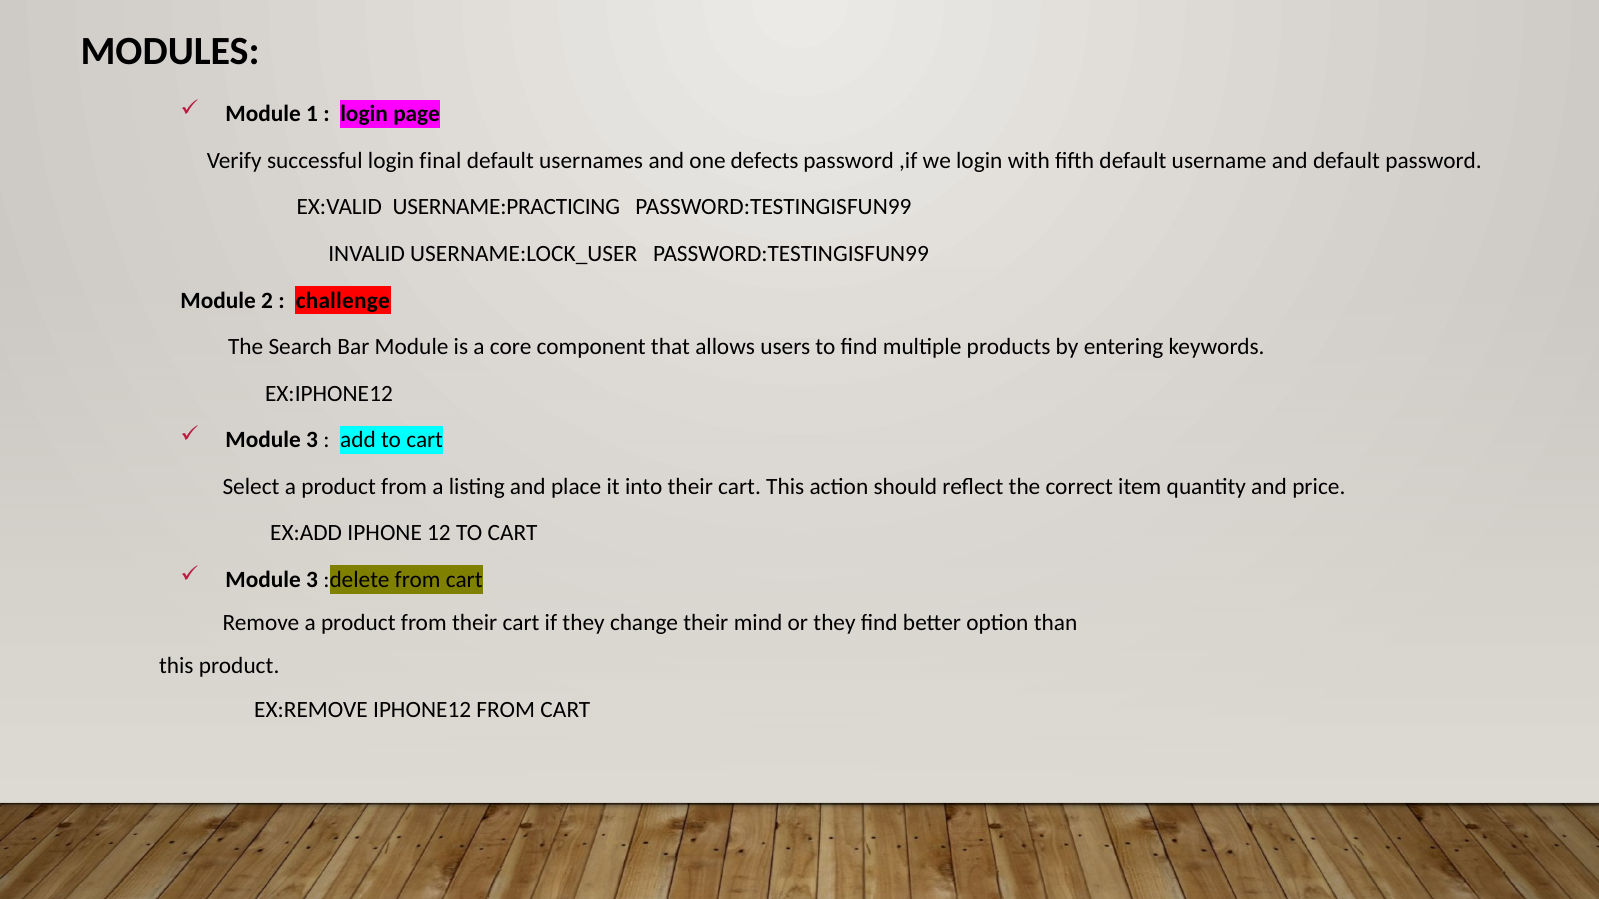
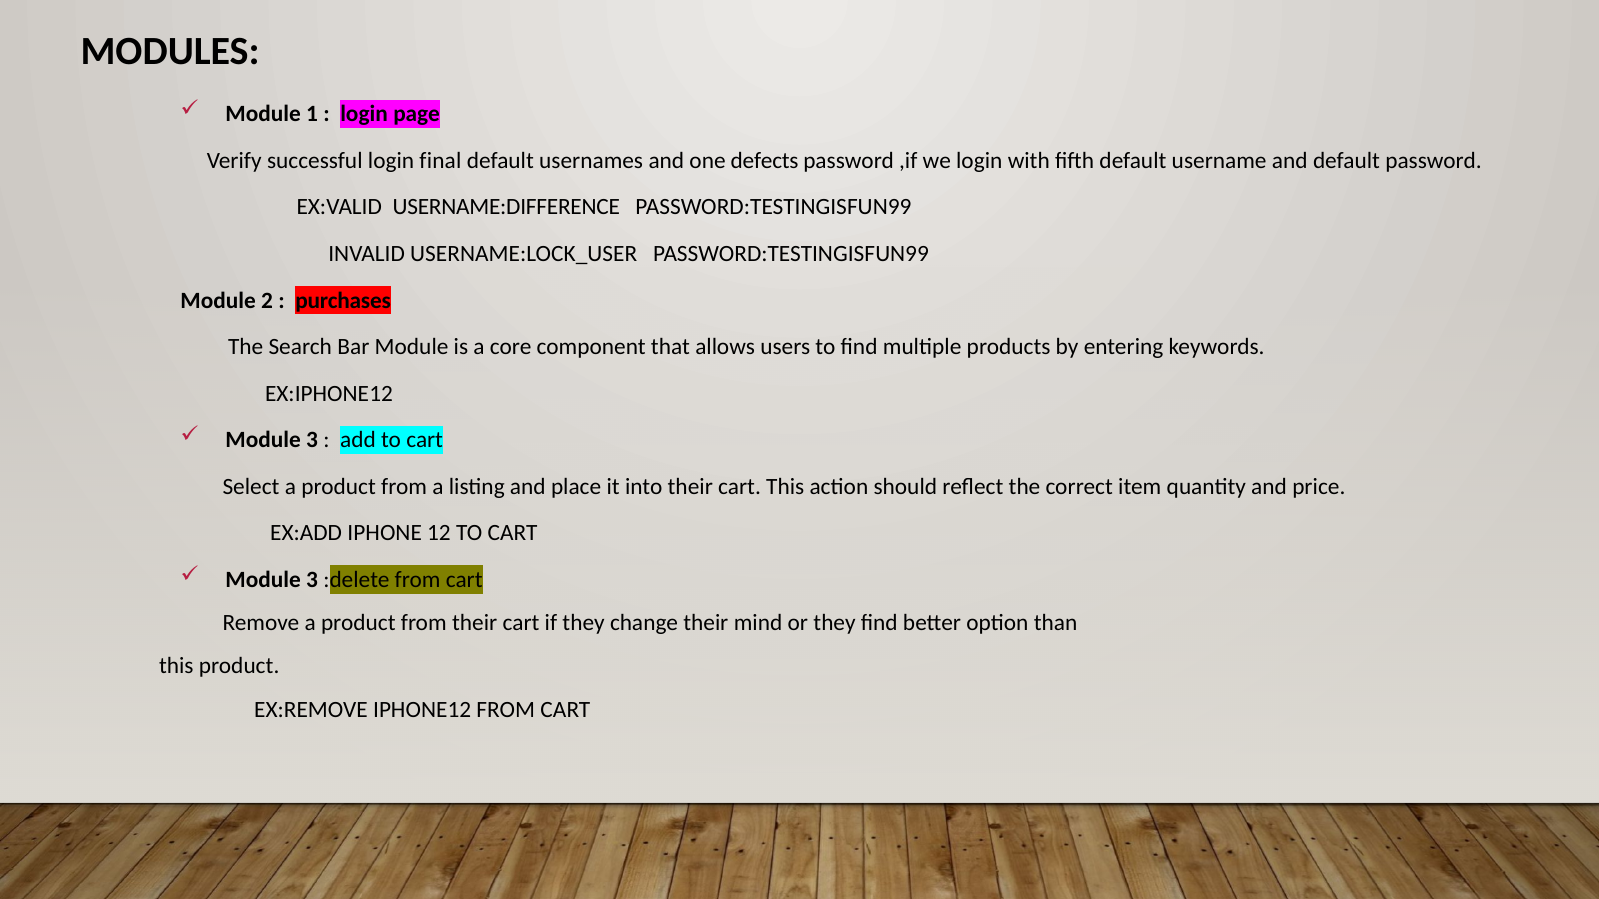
USERNAME:PRACTICING: USERNAME:PRACTICING -> USERNAME:DIFFERENCE
challenge: challenge -> purchases
